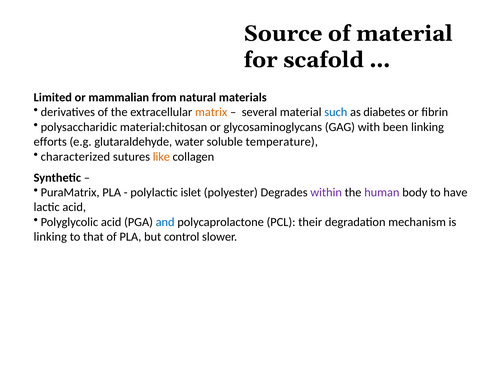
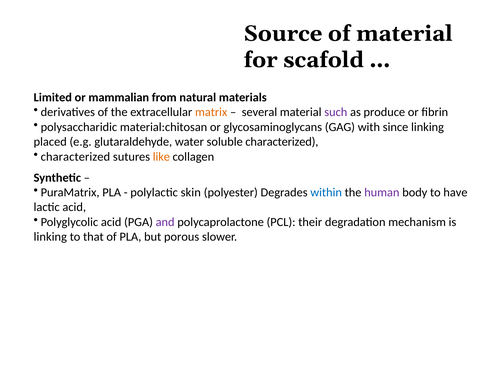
such colour: blue -> purple
diabetes: diabetes -> produce
been: been -> since
efforts: efforts -> placed
soluble temperature: temperature -> characterized
islet: islet -> skin
within colour: purple -> blue
and colour: blue -> purple
control: control -> porous
